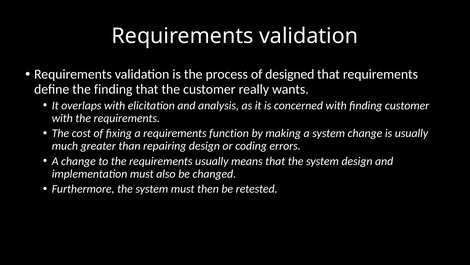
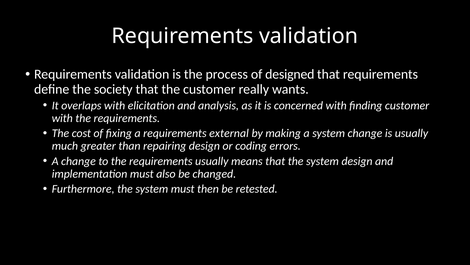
the finding: finding -> society
function: function -> external
